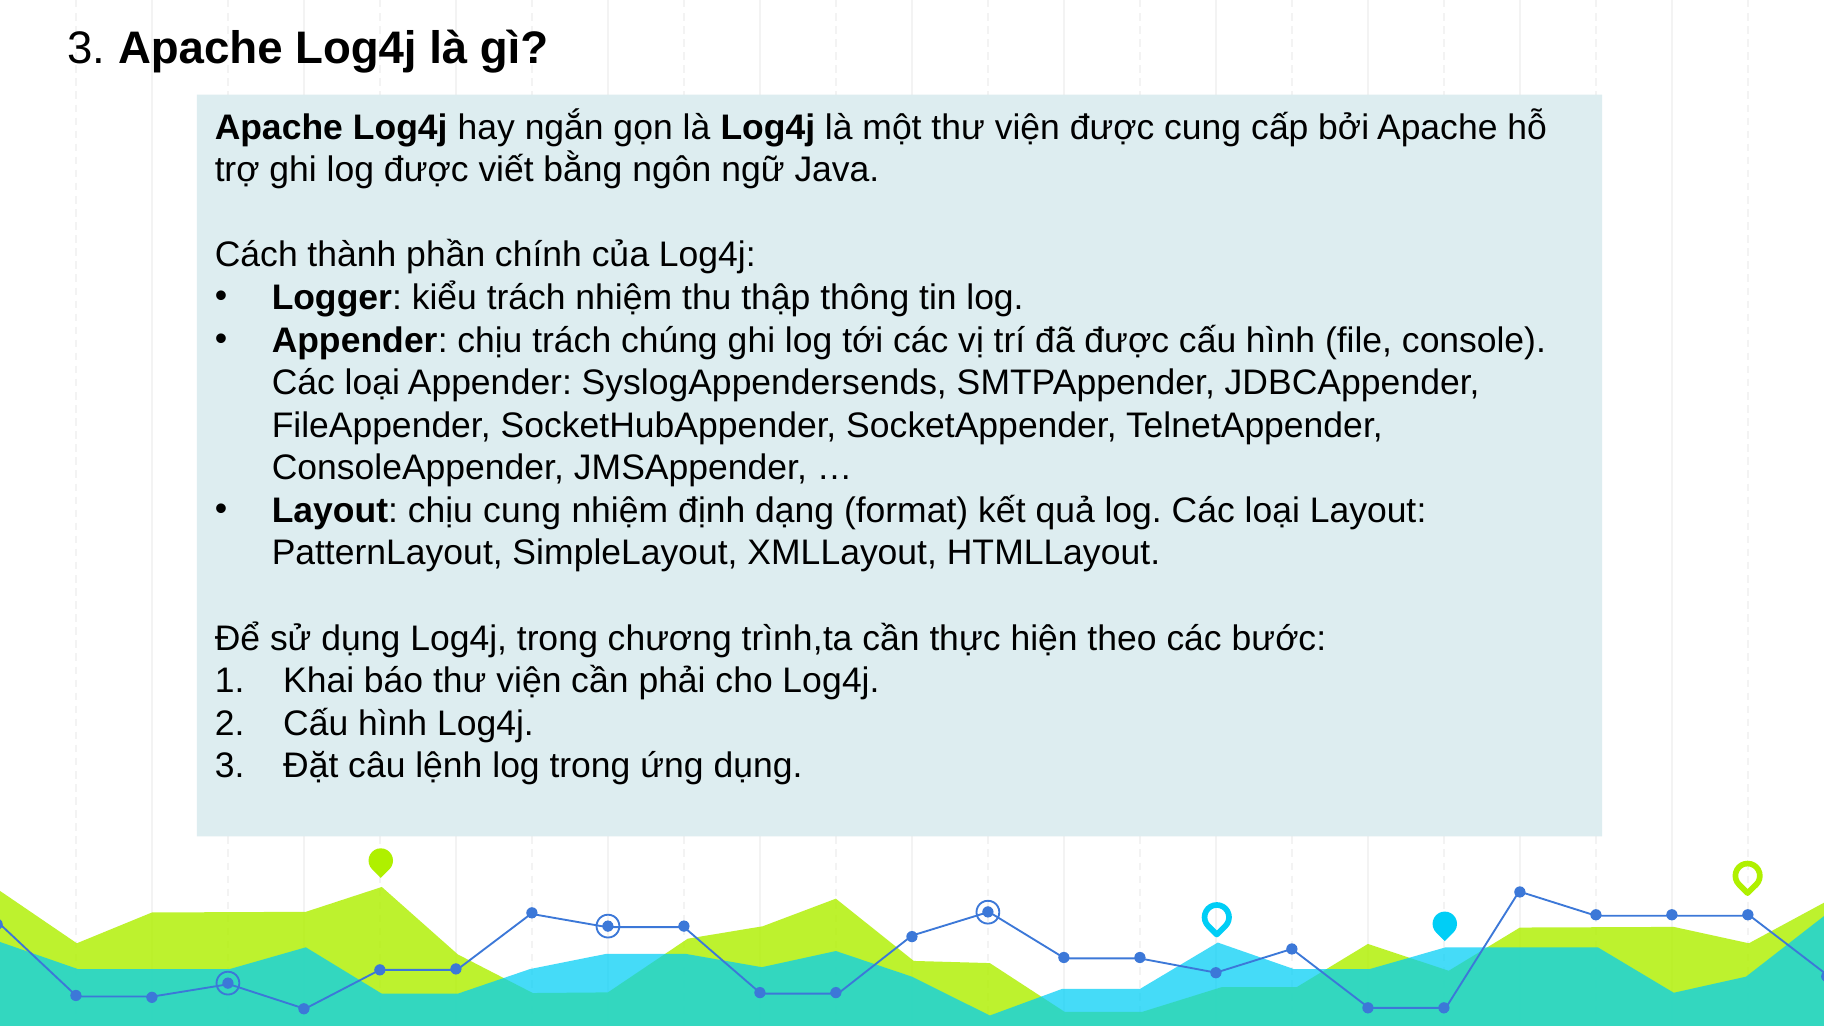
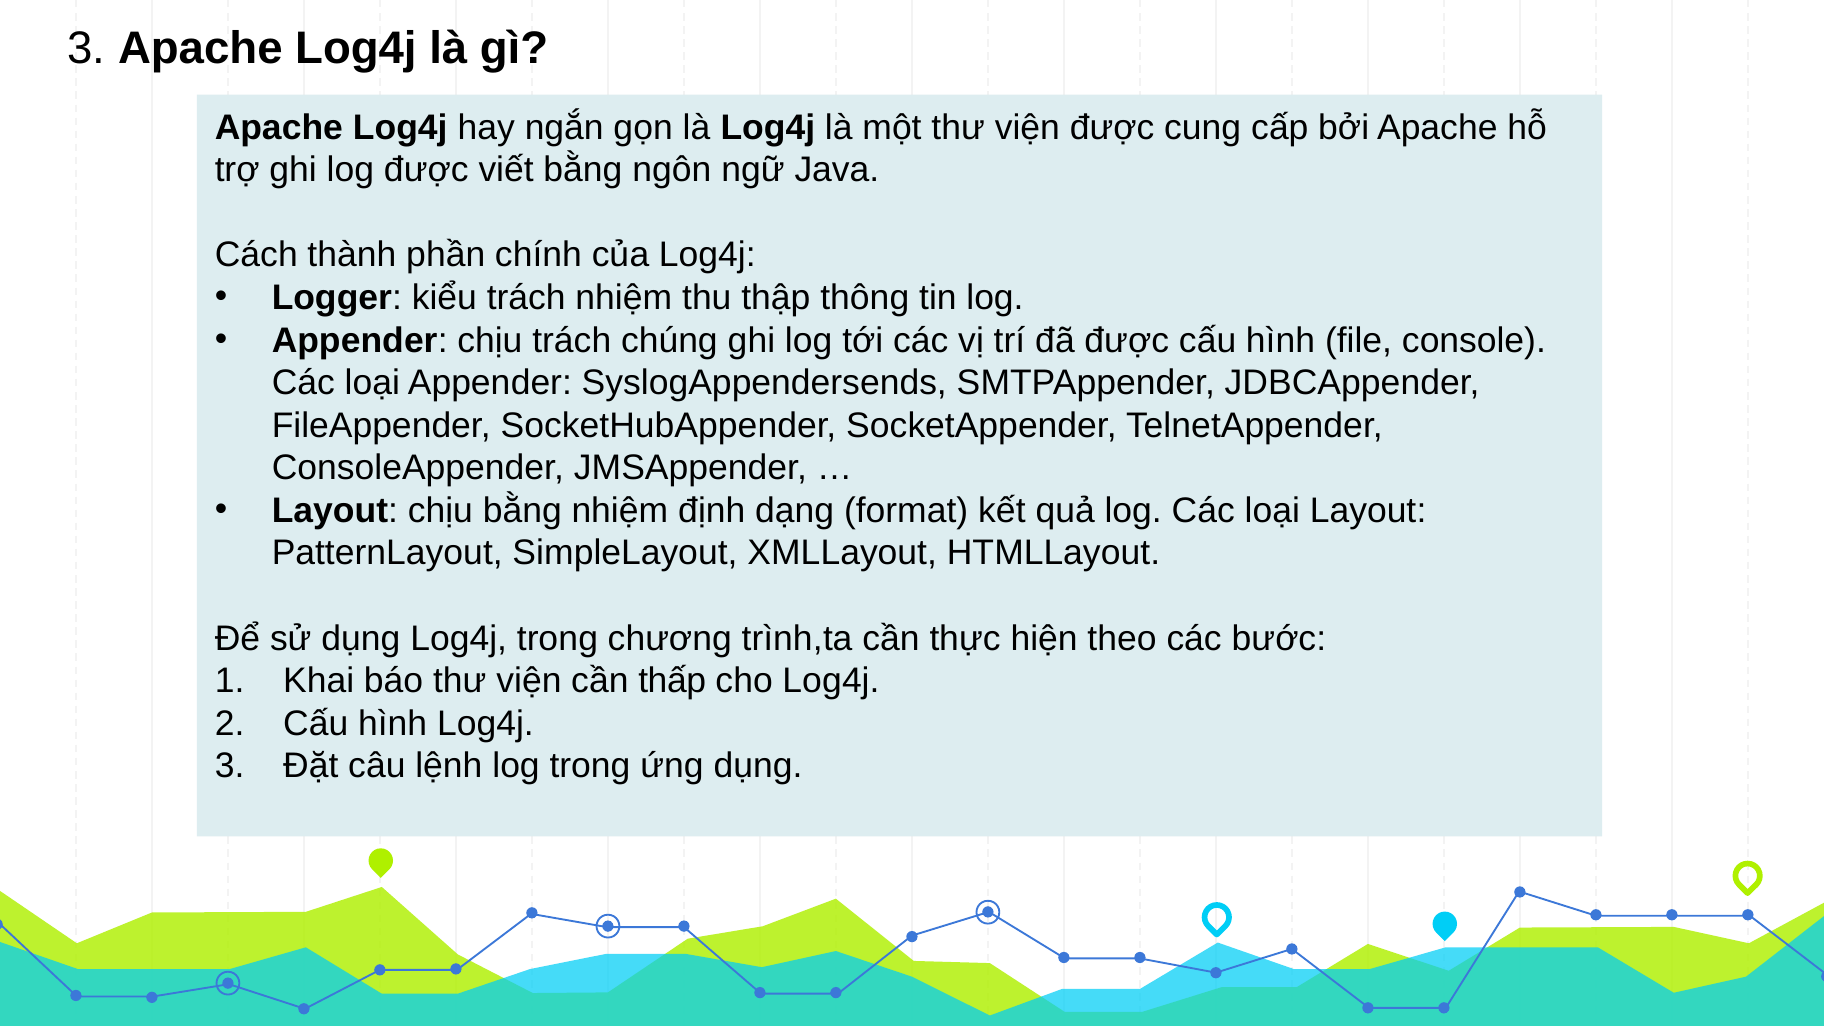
chịu cung: cung -> bằng
phải: phải -> thấp
